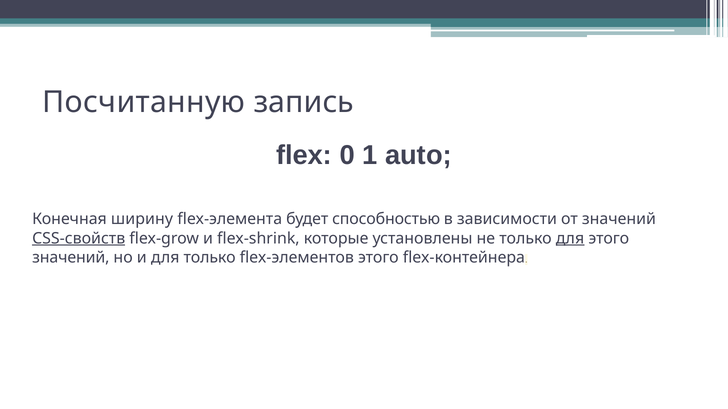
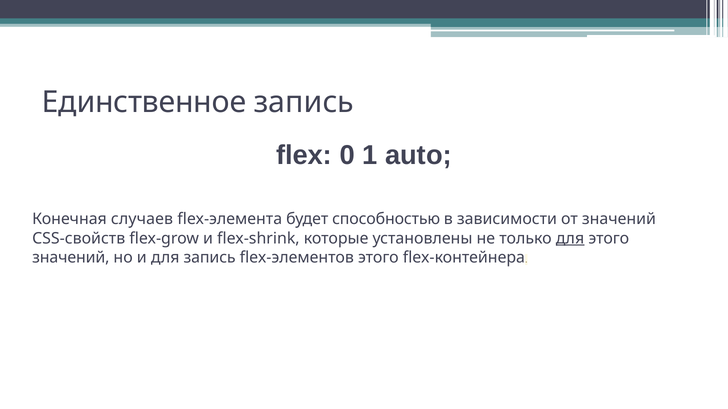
Посчитанную: Посчитанную -> Единственное
ширину: ширину -> случаев
CSS-свойств underline: present -> none
для только: только -> запись
